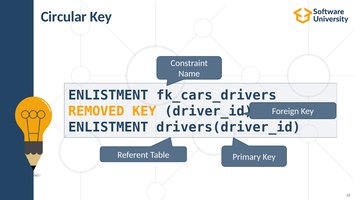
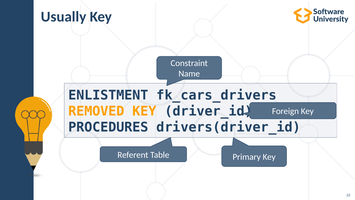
Circular: Circular -> Usually
ENLISTMENT at (108, 127): ENLISTMENT -> PROCEDURES
